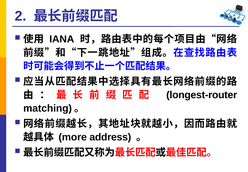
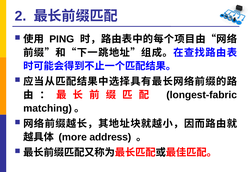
IANA: IANA -> PING
longest-router: longest-router -> longest-fabric
